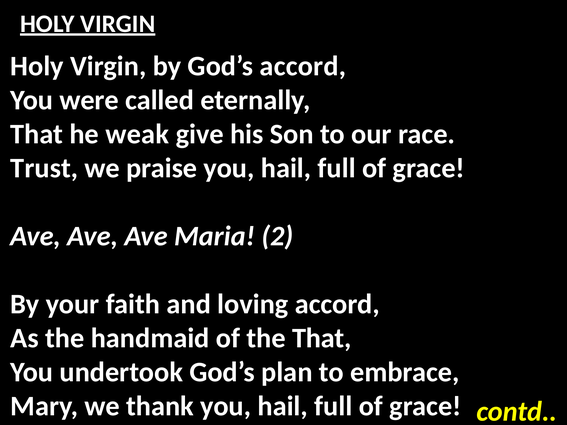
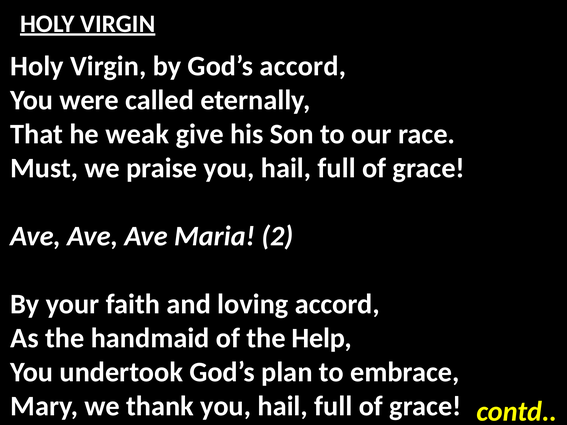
Trust: Trust -> Must
the That: That -> Help
